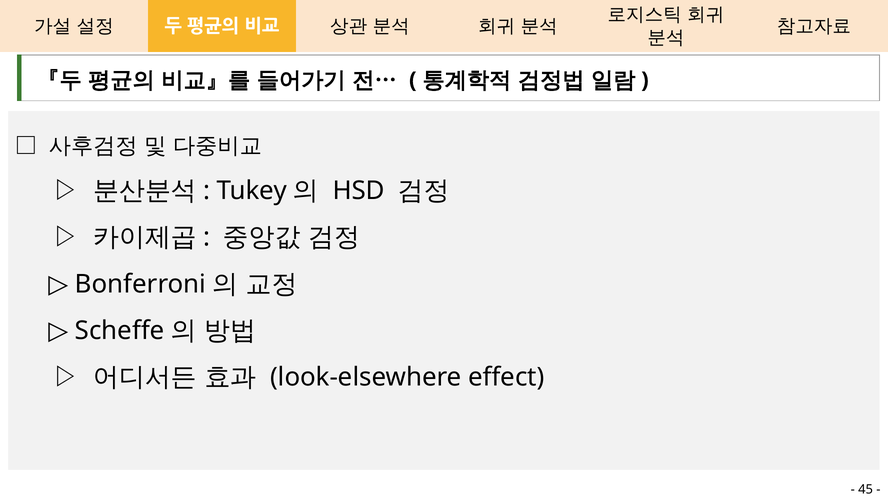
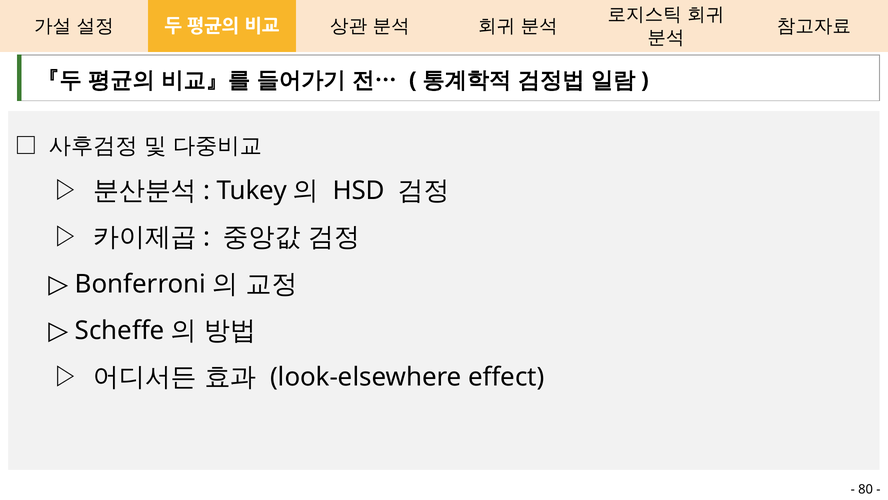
45: 45 -> 80
